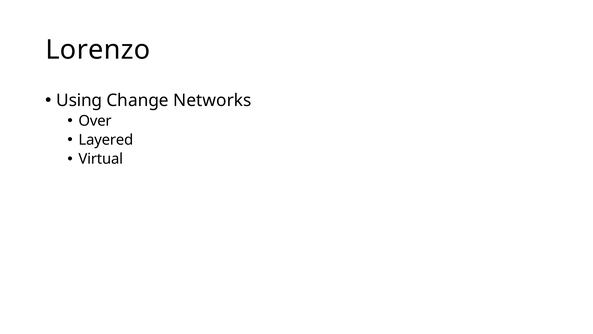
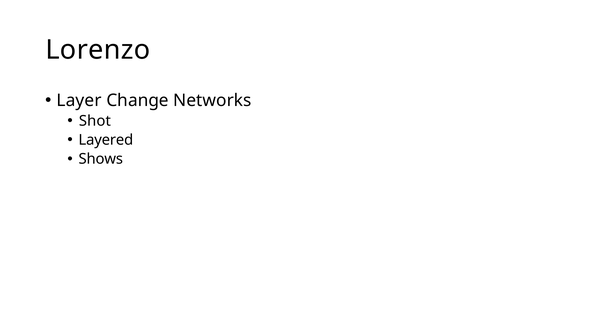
Using: Using -> Layer
Over: Over -> Shot
Virtual: Virtual -> Shows
